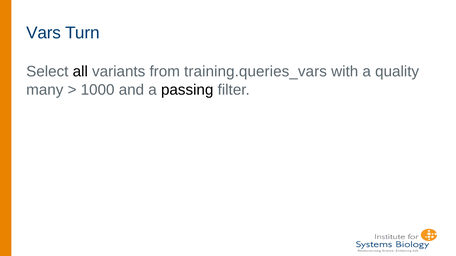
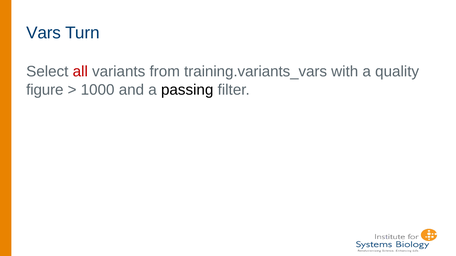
all colour: black -> red
training.queries_vars: training.queries_vars -> training.variants_vars
many: many -> figure
